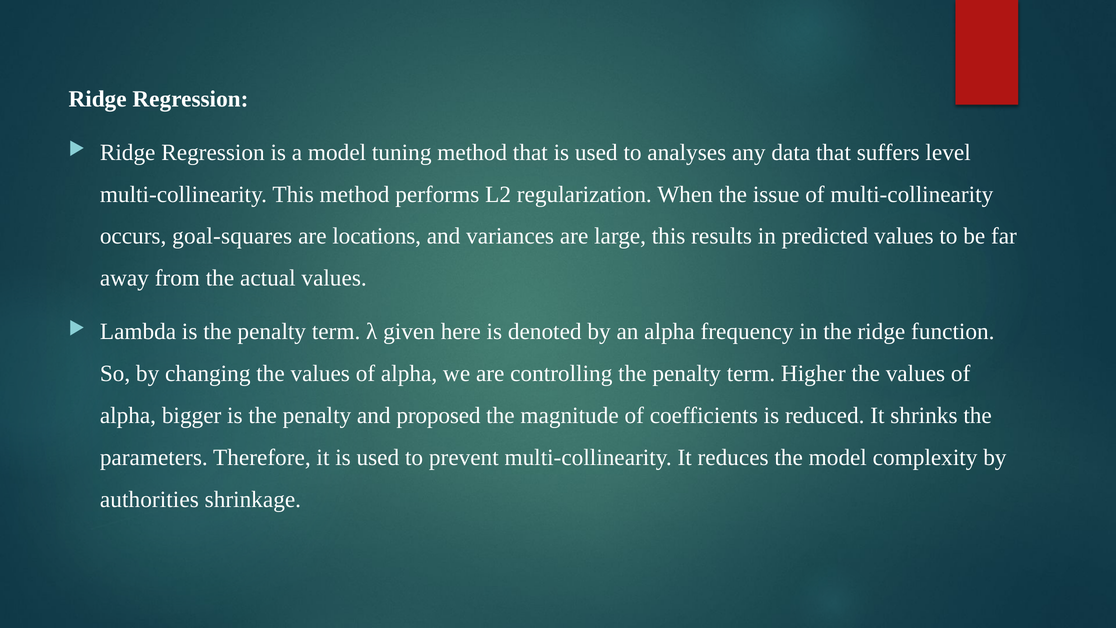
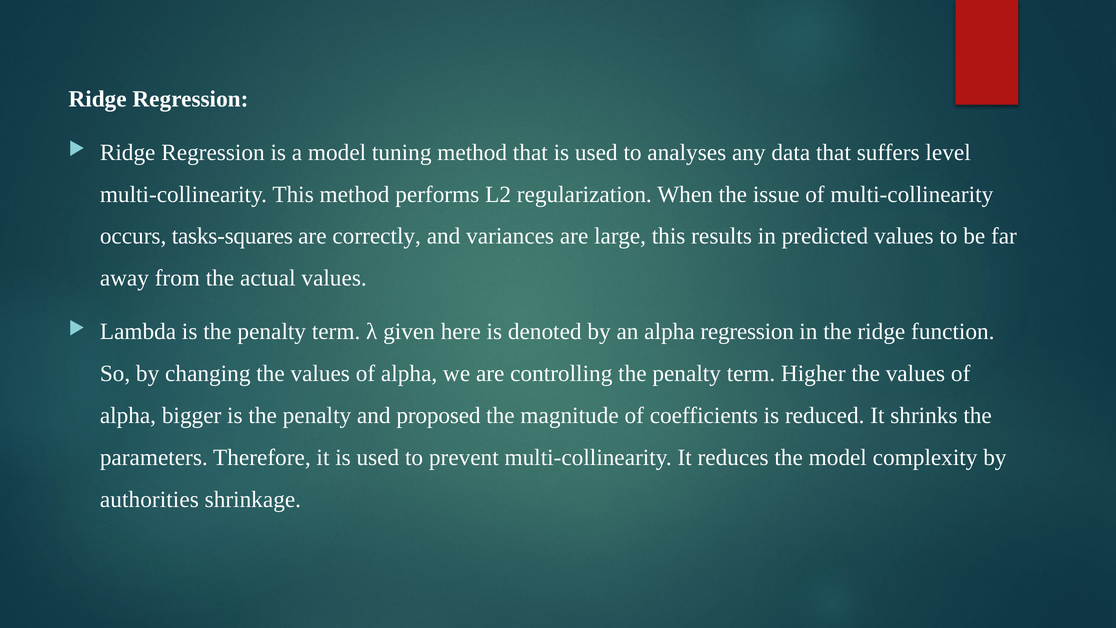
goal-squares: goal-squares -> tasks-squares
locations: locations -> correctly
alpha frequency: frequency -> regression
